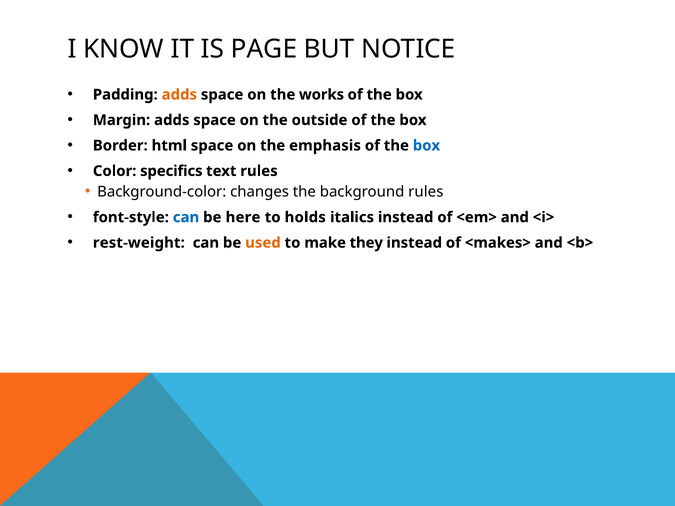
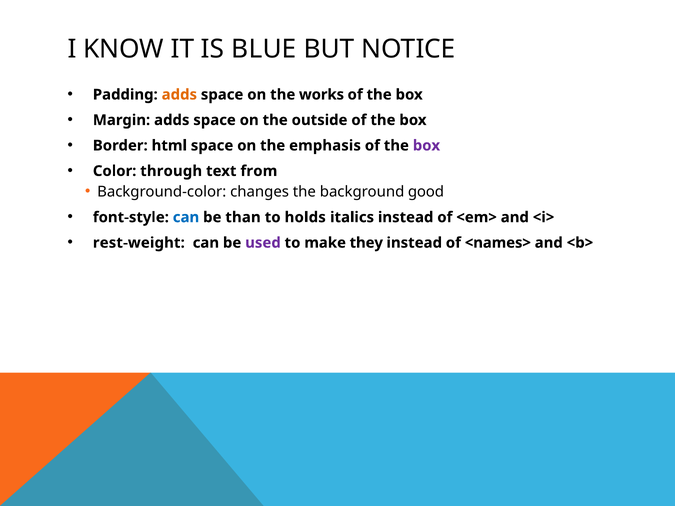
PAGE: PAGE -> BLUE
box at (426, 146) colour: blue -> purple
specifics: specifics -> through
text rules: rules -> from
background rules: rules -> good
here: here -> than
used colour: orange -> purple
<makes>: <makes> -> <names>
